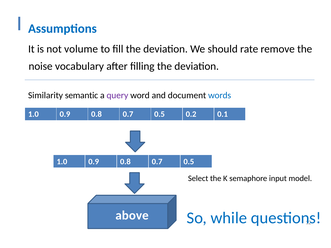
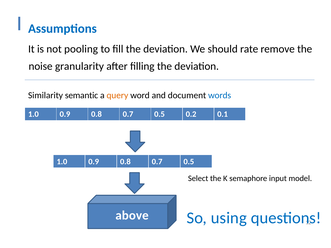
volume: volume -> pooling
vocabulary: vocabulary -> granularity
query colour: purple -> orange
while: while -> using
